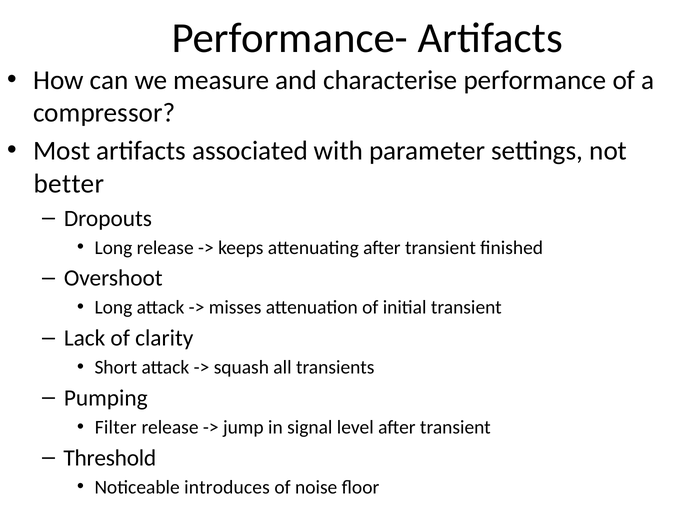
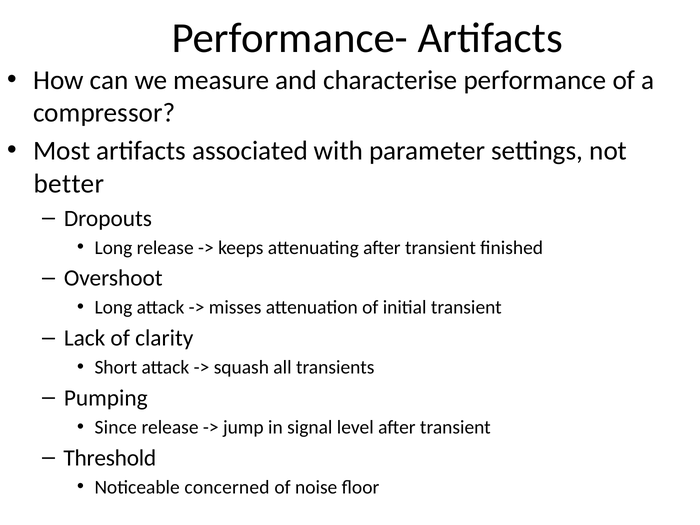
Filter: Filter -> Since
introduces: introduces -> concerned
